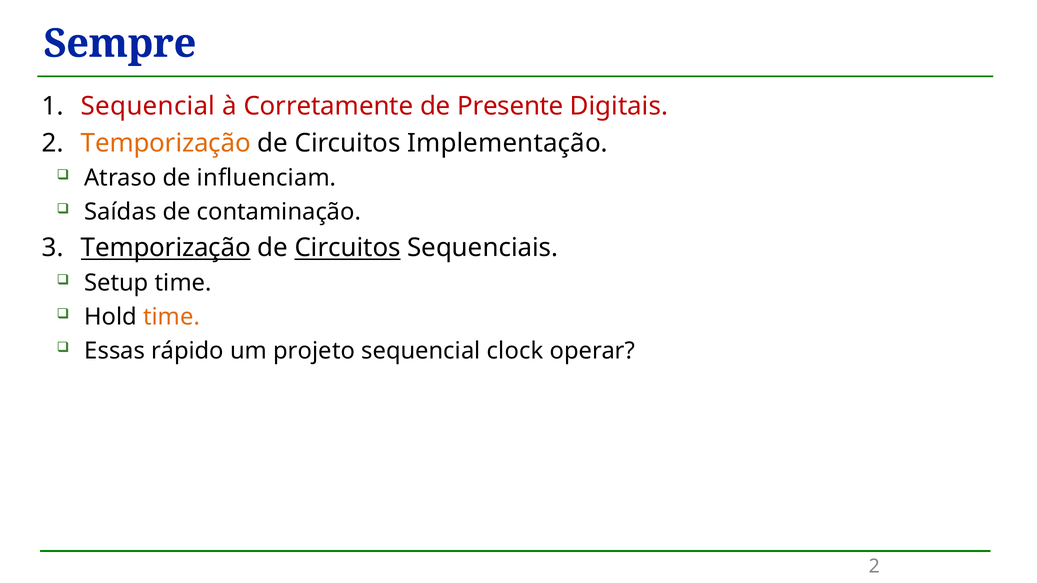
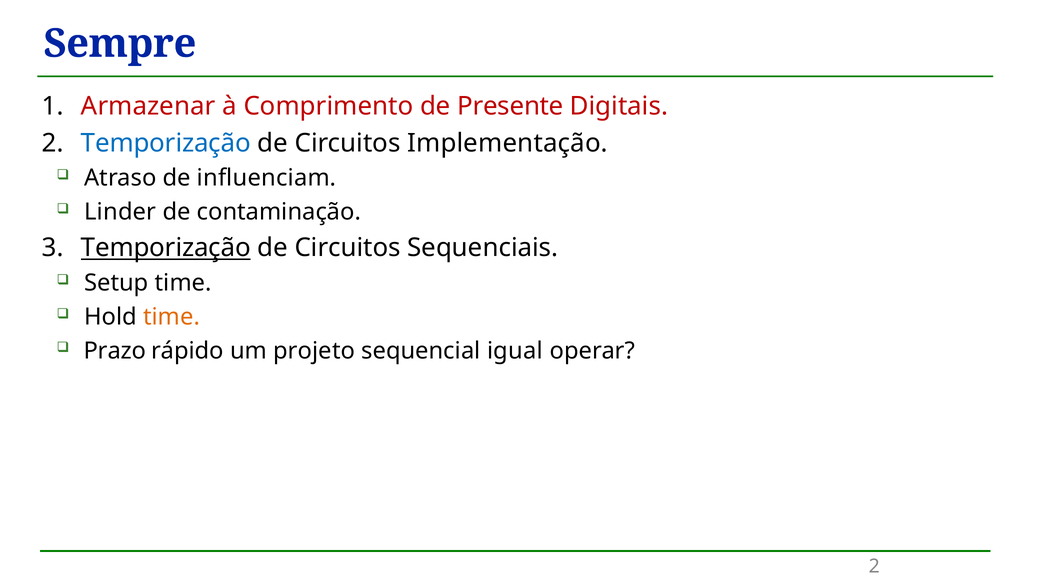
Sequencial at (148, 106): Sequencial -> Armazenar
Corretamente: Corretamente -> Comprimento
Temporização at (166, 143) colour: orange -> blue
Saídas: Saídas -> Linder
Circuitos at (348, 248) underline: present -> none
Essas: Essas -> Prazo
clock: clock -> igual
